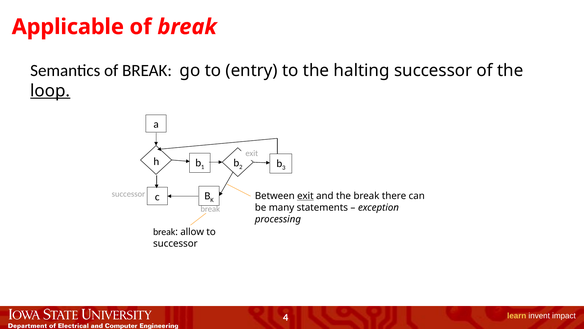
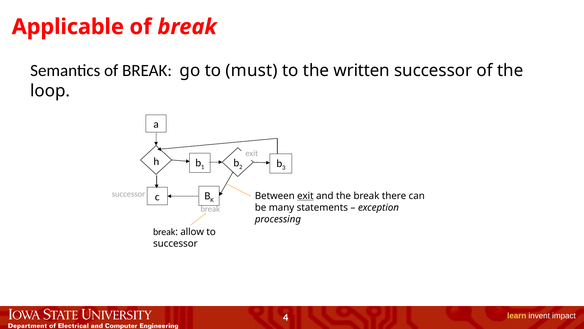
entry: entry -> must
halting: halting -> written
loop underline: present -> none
